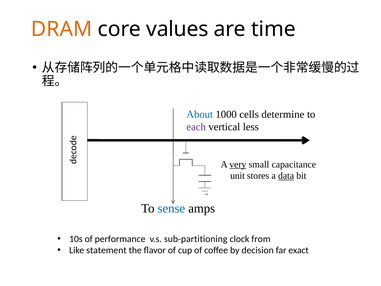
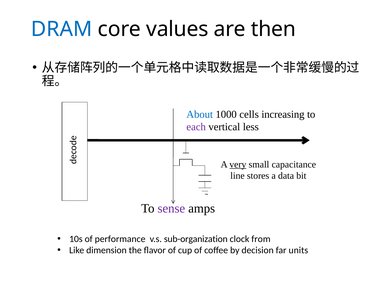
DRAM colour: orange -> blue
time: time -> then
determine: determine -> increasing
unit: unit -> line
data underline: present -> none
sense colour: blue -> purple
sub-partitioning: sub-partitioning -> sub-organization
statement: statement -> dimension
exact: exact -> units
